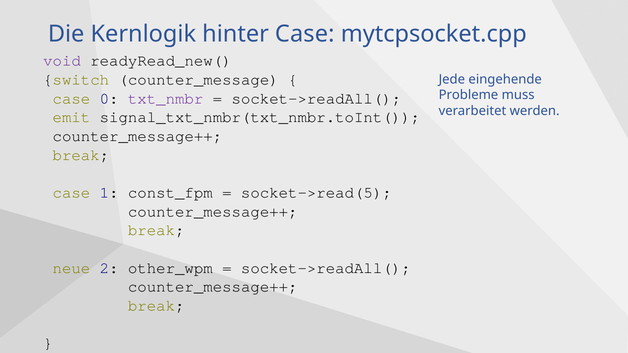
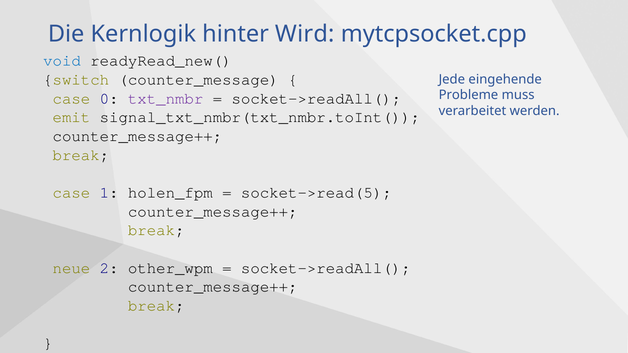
hinter Case: Case -> Wird
void colour: purple -> blue
const_fpm: const_fpm -> holen_fpm
